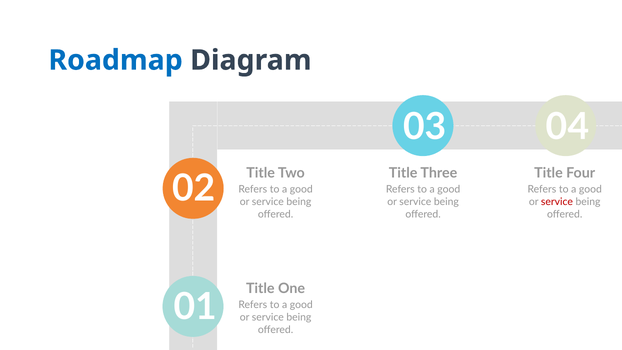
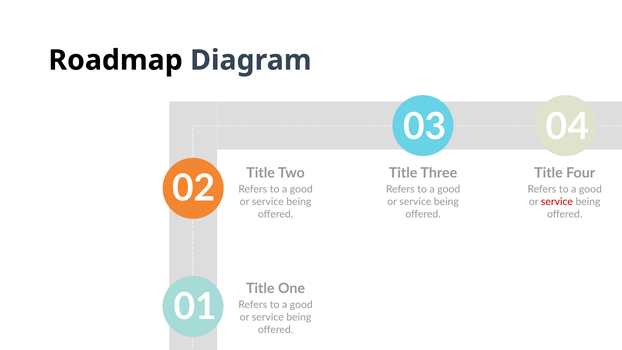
Roadmap colour: blue -> black
